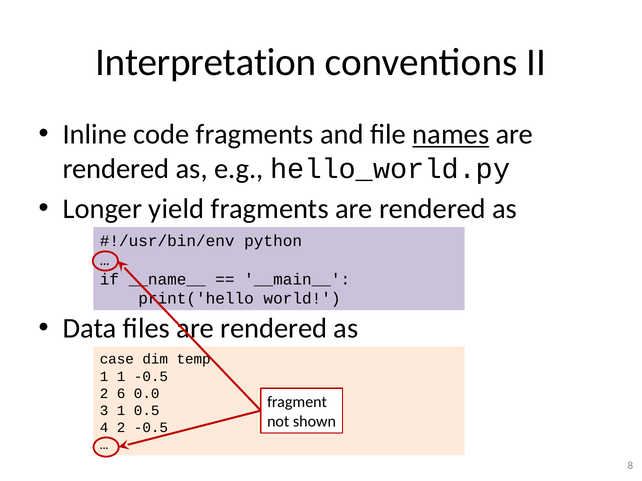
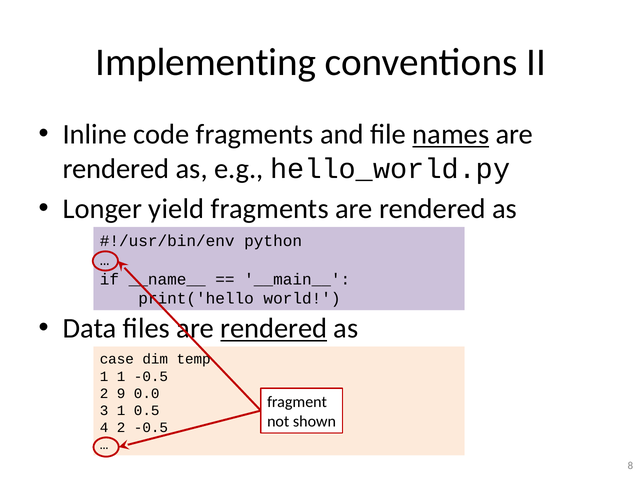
Interpretation: Interpretation -> Implementing
rendered at (274, 329) underline: none -> present
6: 6 -> 9
